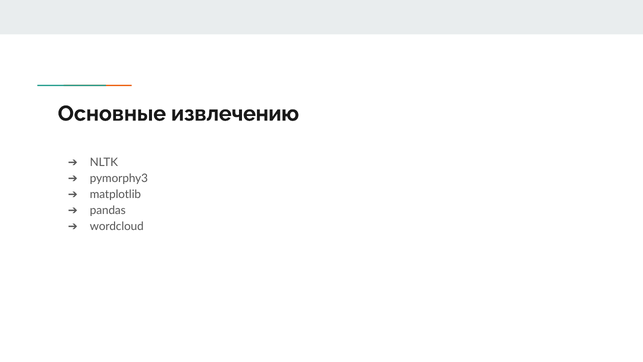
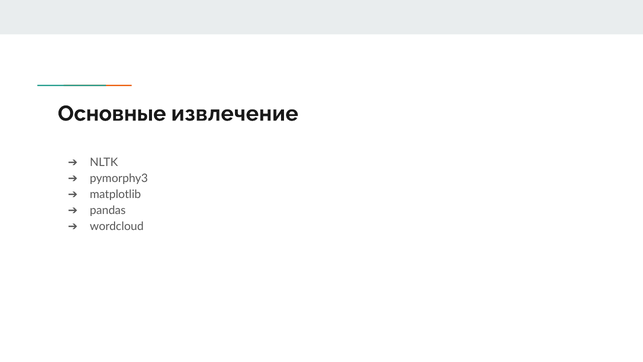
извлечению: извлечению -> извлечение
